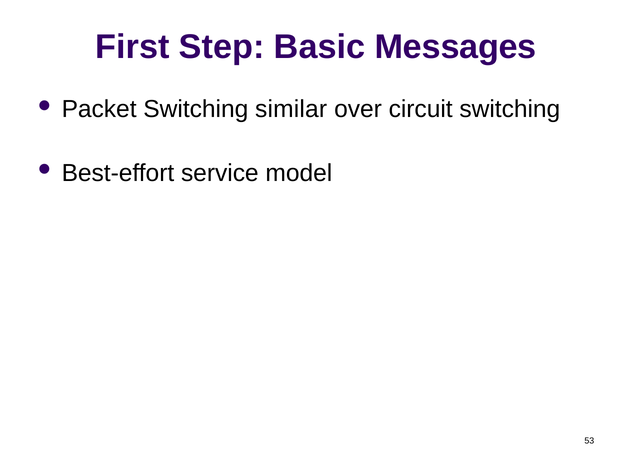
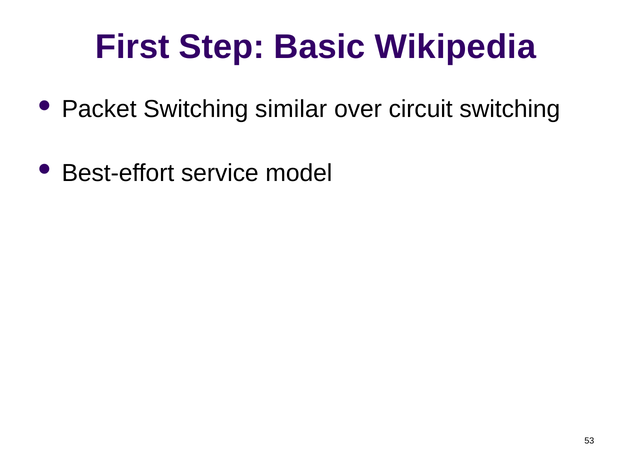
Messages: Messages -> Wikipedia
